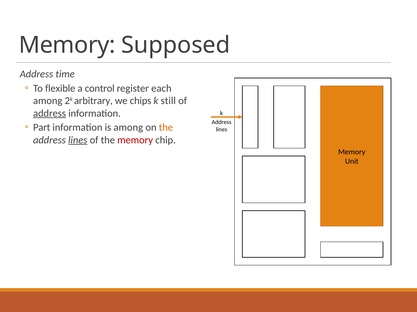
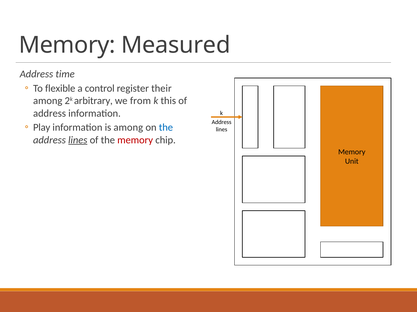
Supposed: Supposed -> Measured
each: each -> their
chips: chips -> from
still: still -> this
address at (50, 114) underline: present -> none
Part: Part -> Play
the at (166, 128) colour: orange -> blue
